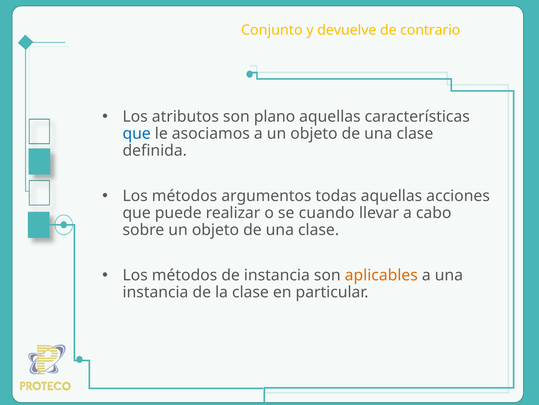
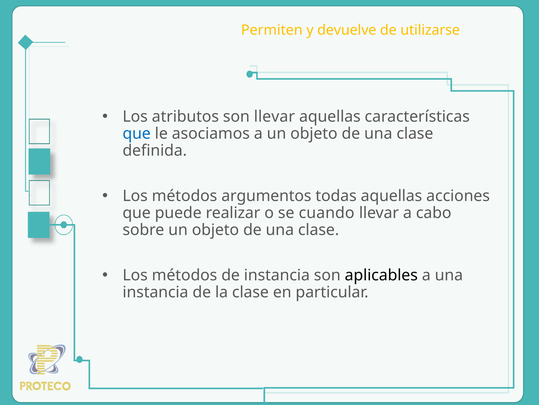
Conjunto: Conjunto -> Permiten
contrario: contrario -> utilizarse
son plano: plano -> llevar
aplicables colour: orange -> black
